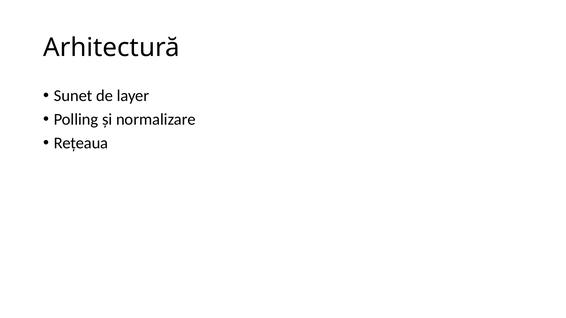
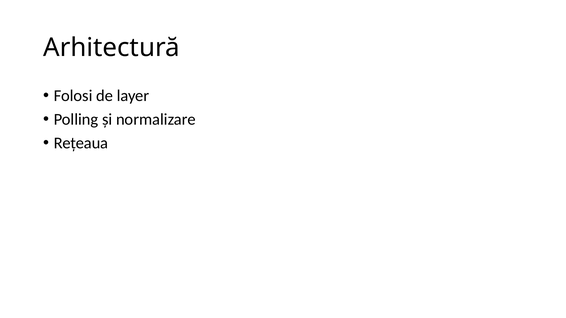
Sunet: Sunet -> Folosi
